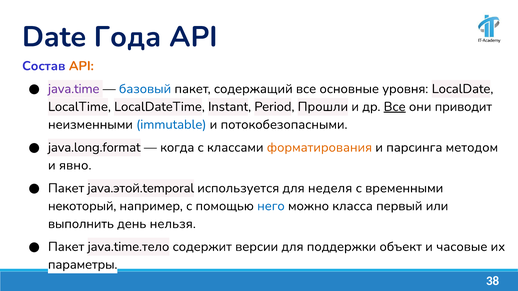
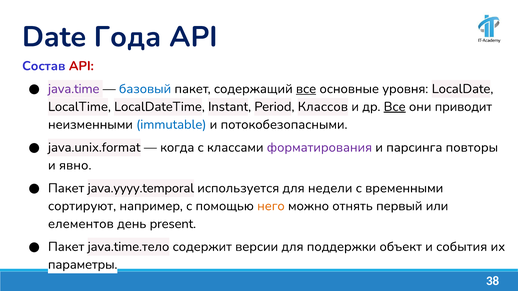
API at (81, 66) colour: orange -> red
все at (306, 89) underline: none -> present
Прошли: Прошли -> Классов
java.long.format: java.long.format -> java.unix.format
форматирования colour: orange -> purple
методом: методом -> повторы
java.этой.temporal: java.этой.temporal -> java.yyyy.temporal
неделя: неделя -> недели
некоторый: некоторый -> сортируют
него colour: blue -> orange
класса: класса -> отнять
выполнить: выполнить -> елементов
нельзя: нельзя -> present
часовые: часовые -> события
